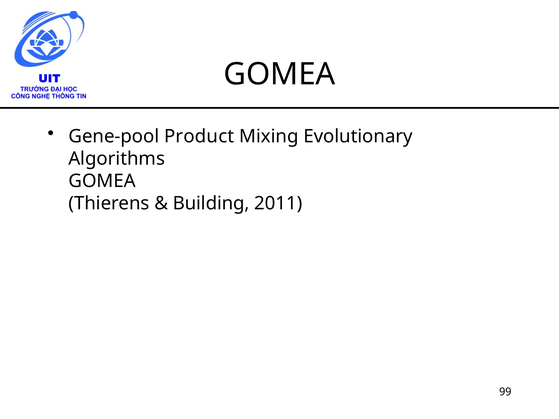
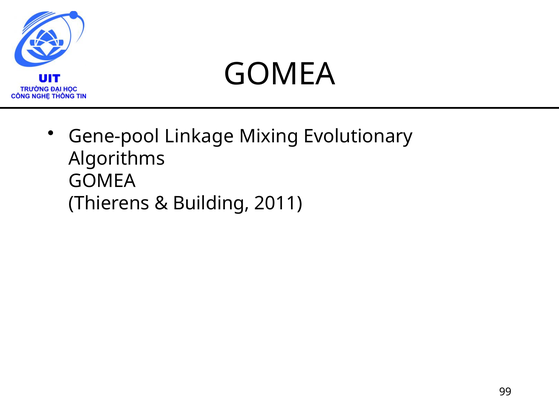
Product: Product -> Linkage
